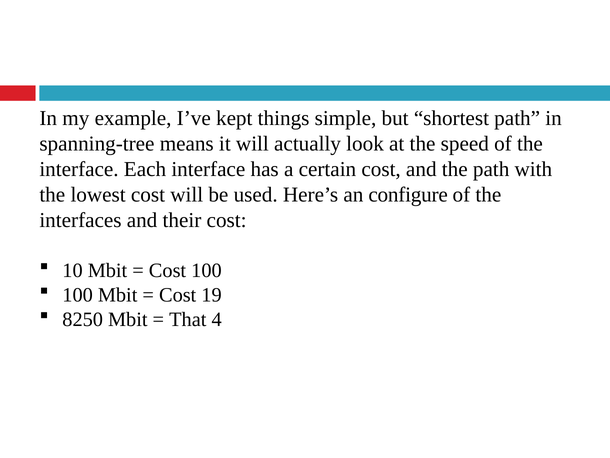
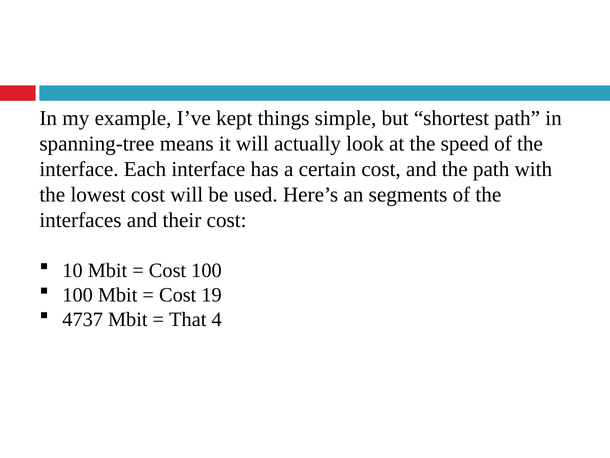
configure: configure -> segments
8250: 8250 -> 4737
